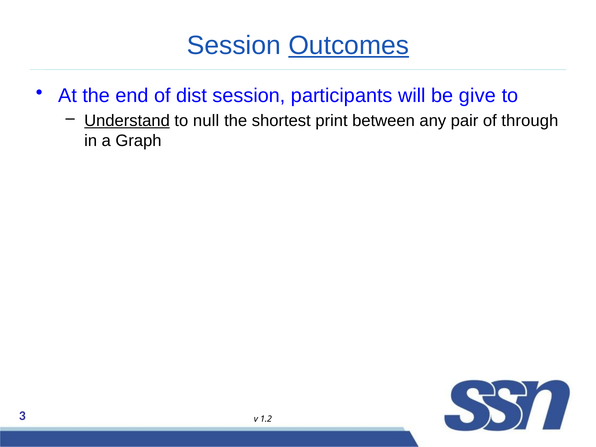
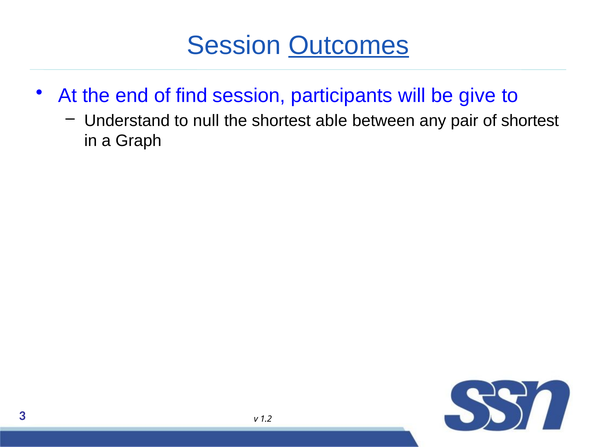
dist: dist -> find
Understand underline: present -> none
print: print -> able
of through: through -> shortest
